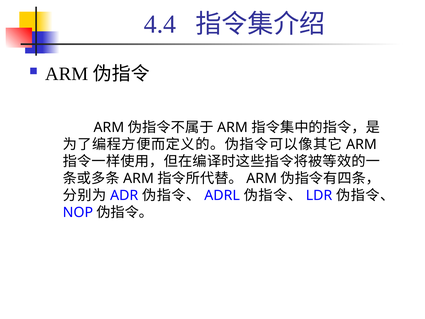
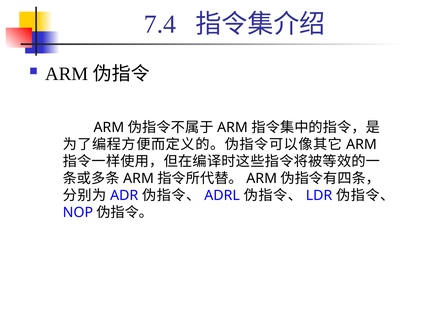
4.4: 4.4 -> 7.4
